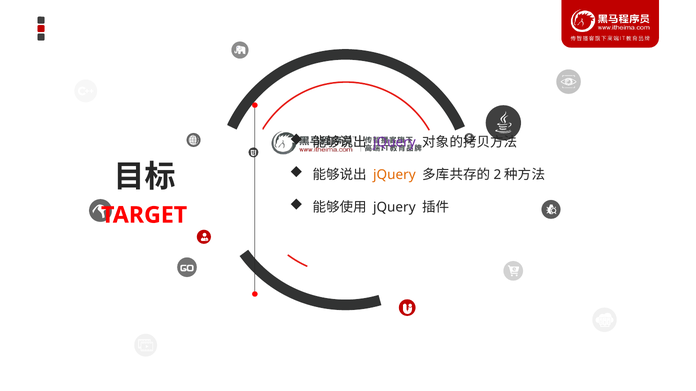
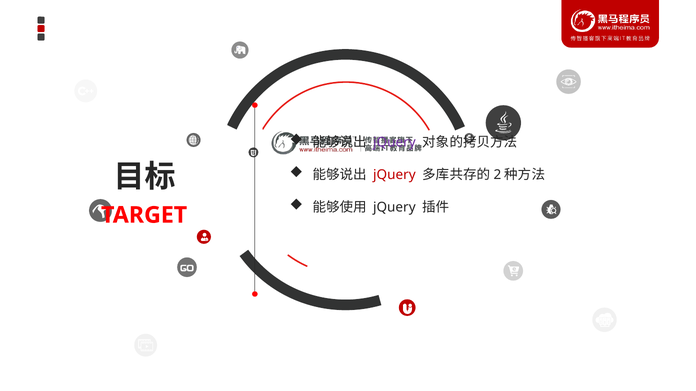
jQuery at (394, 175) colour: orange -> red
